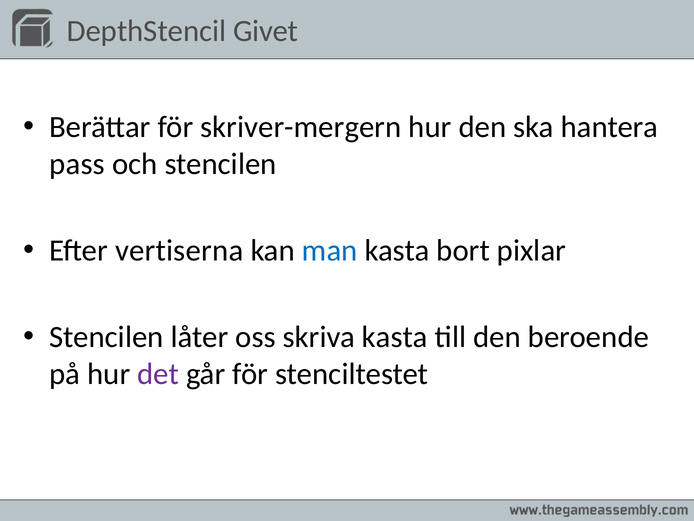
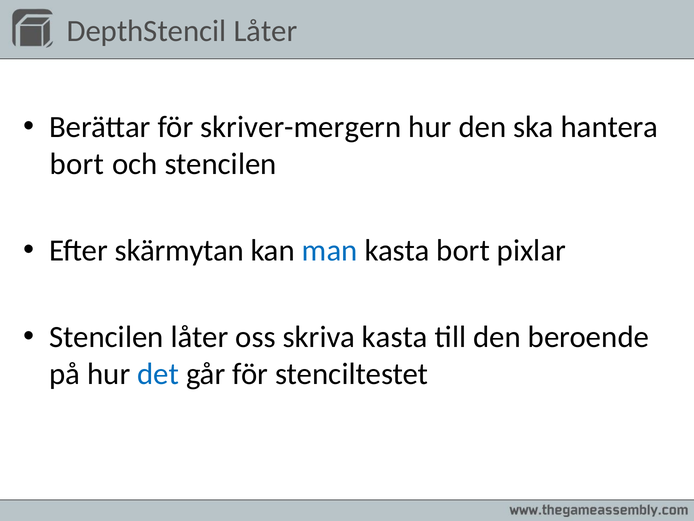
DepthStencil Givet: Givet -> Låter
pass at (77, 164): pass -> bort
vertiserna: vertiserna -> skärmytan
det colour: purple -> blue
